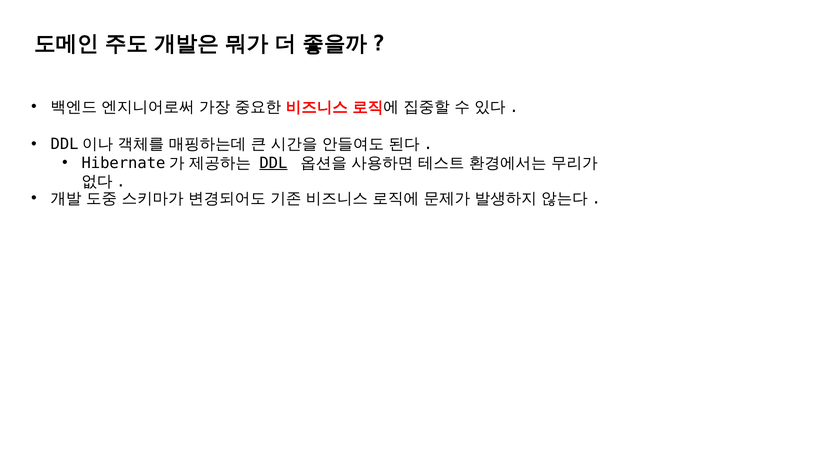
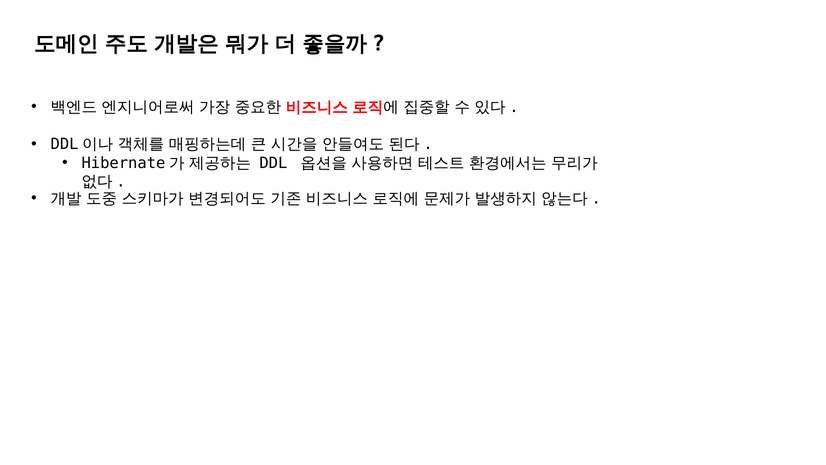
DDL underline: present -> none
